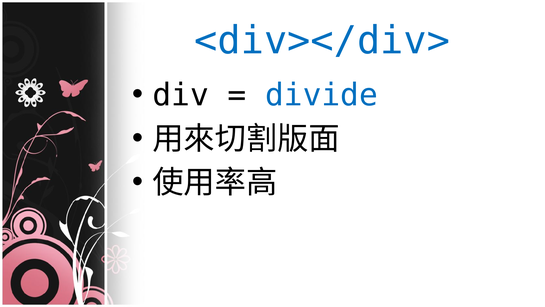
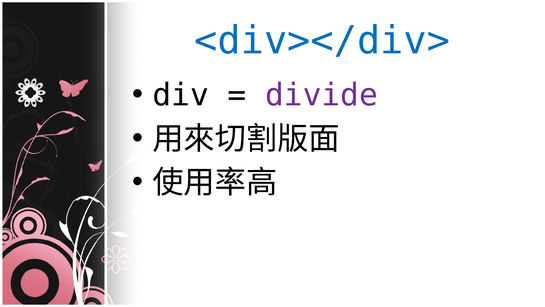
divide colour: blue -> purple
